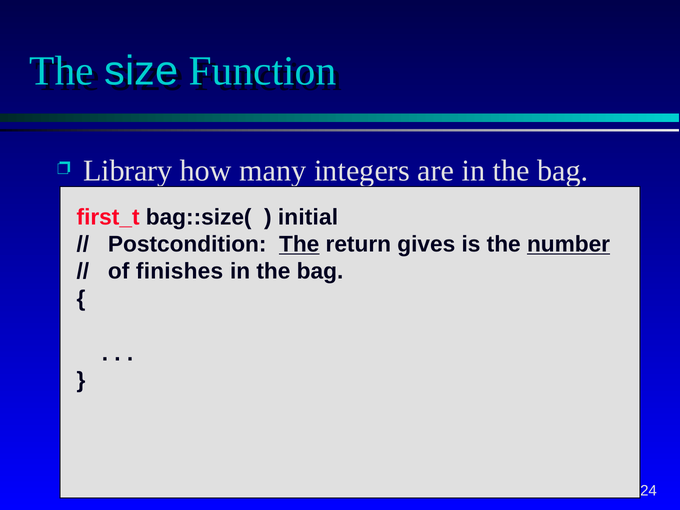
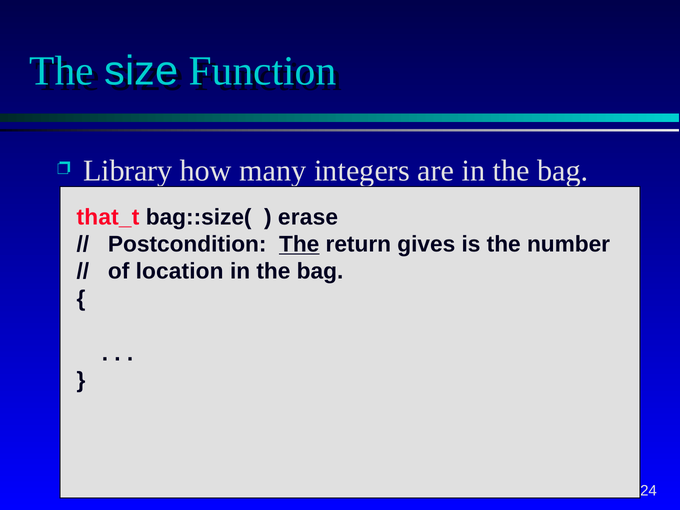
first_t: first_t -> that_t
initial: initial -> erase
number underline: present -> none
finishes: finishes -> location
